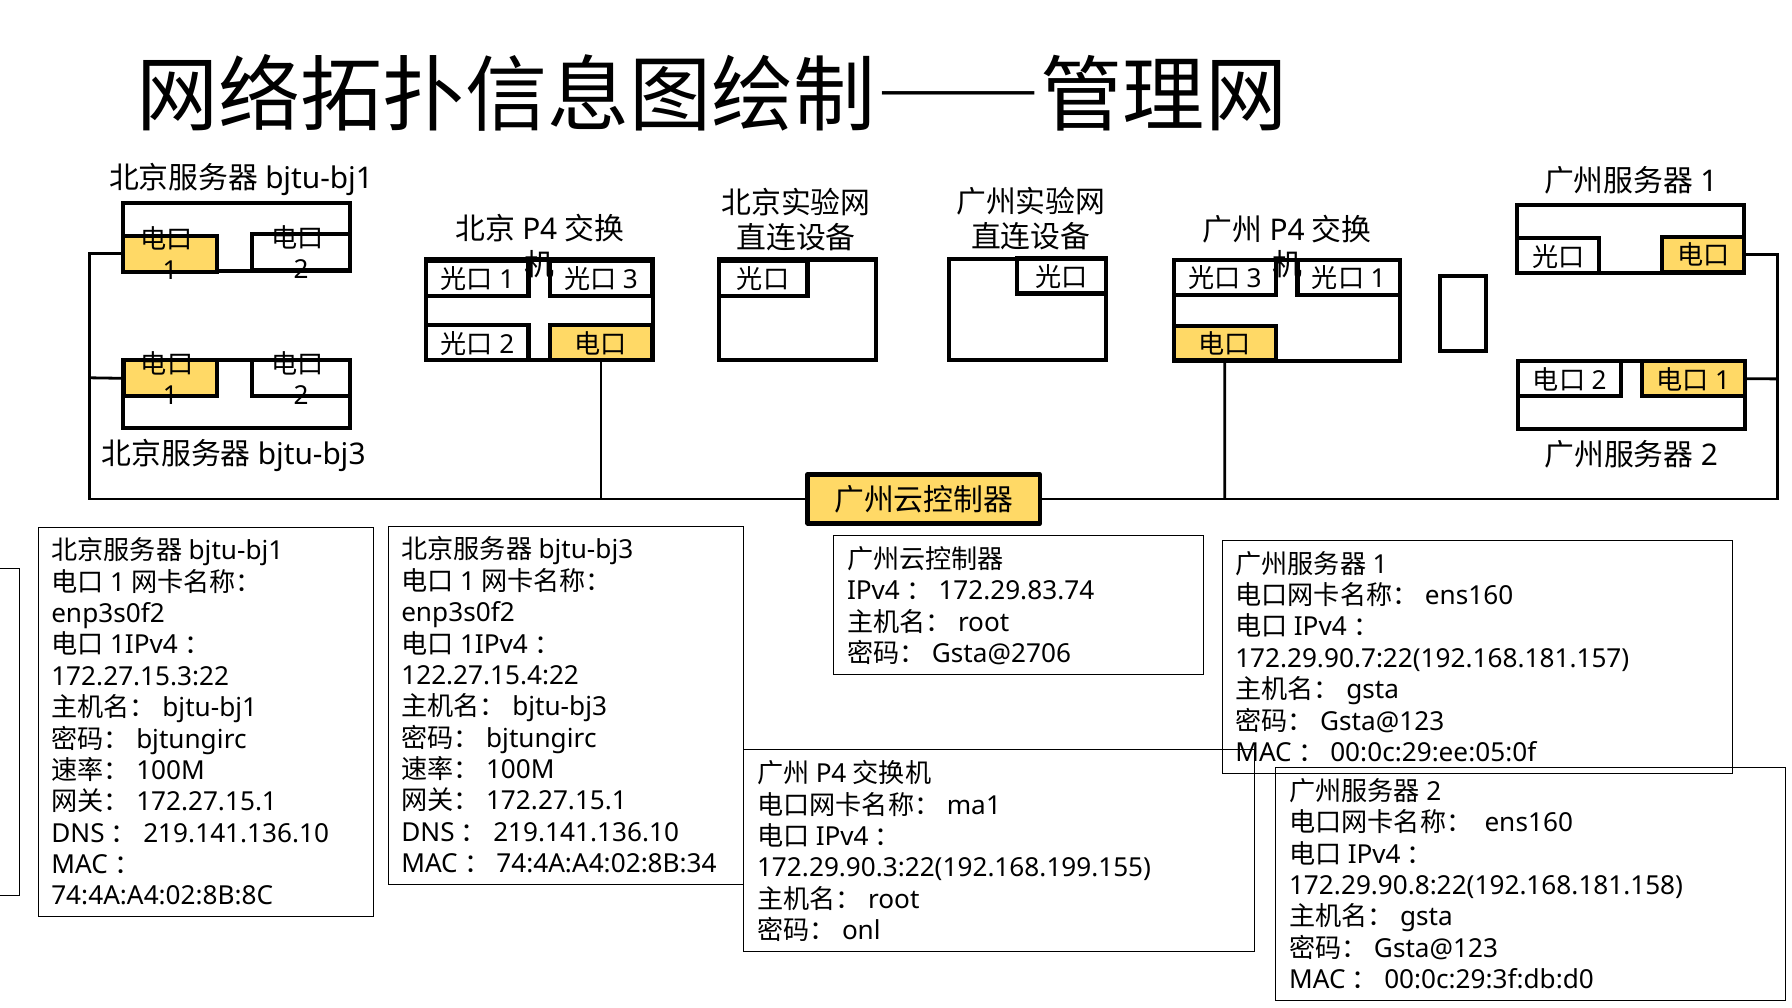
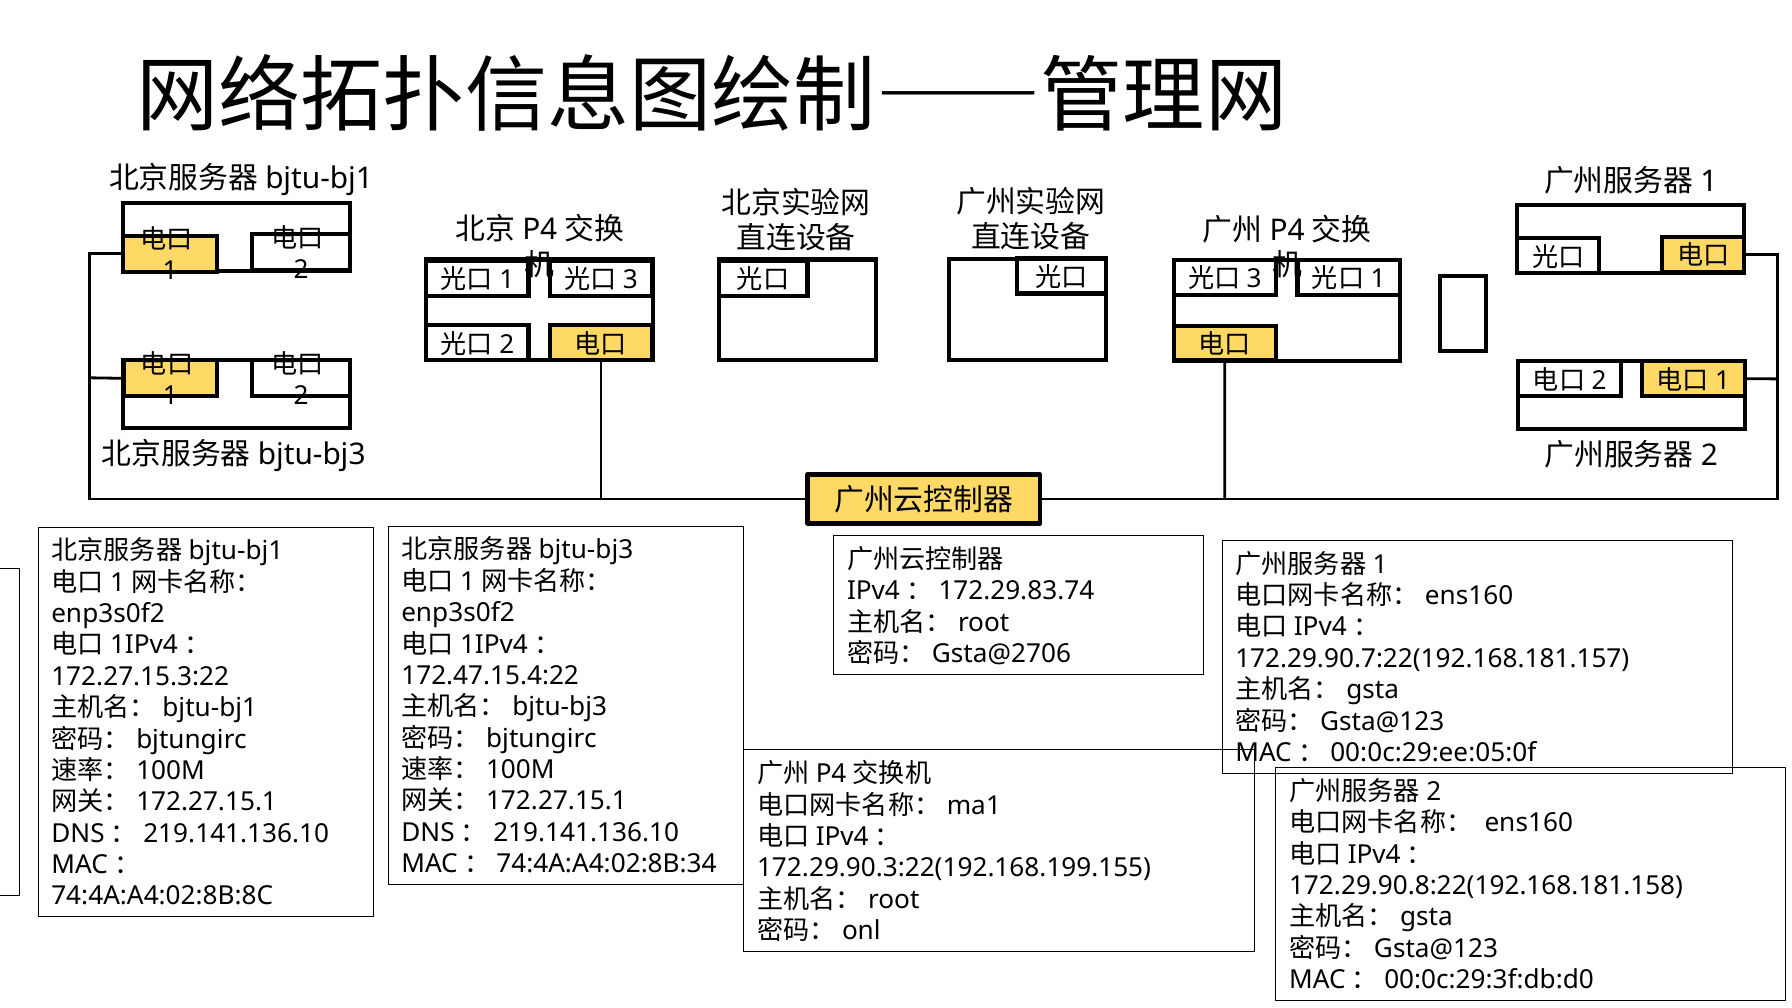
122.27.15.4:22: 122.27.15.4:22 -> 172.47.15.4:22
